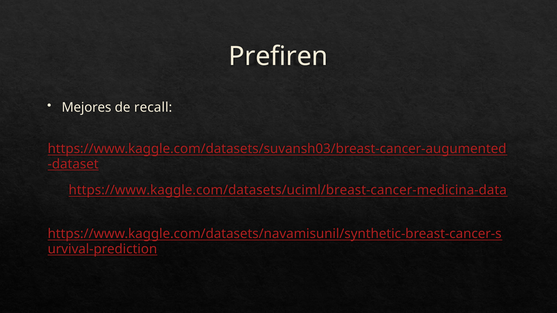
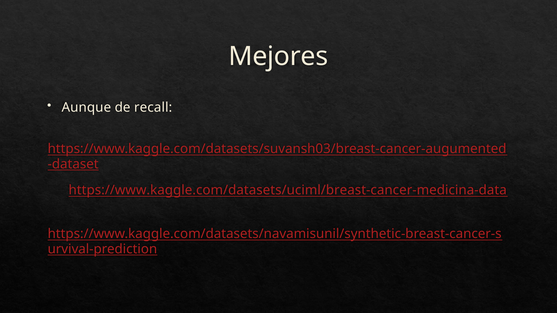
Prefiren: Prefiren -> Mejores
Mejores: Mejores -> Aunque
